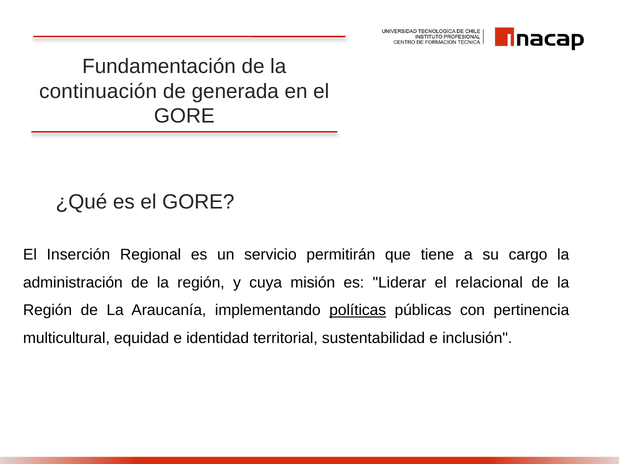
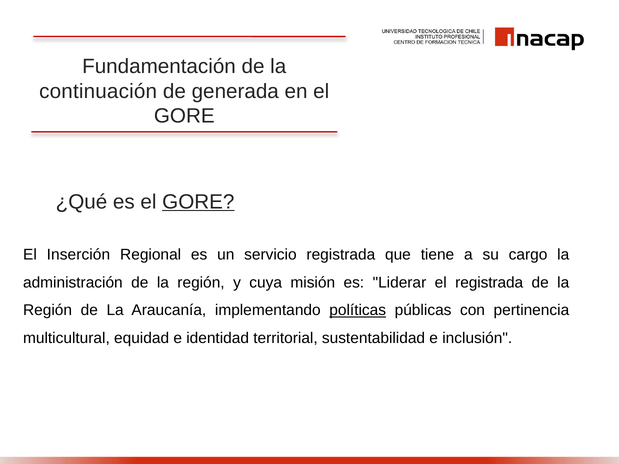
GORE at (198, 202) underline: none -> present
servicio permitirán: permitirán -> registrada
el relacional: relacional -> registrada
